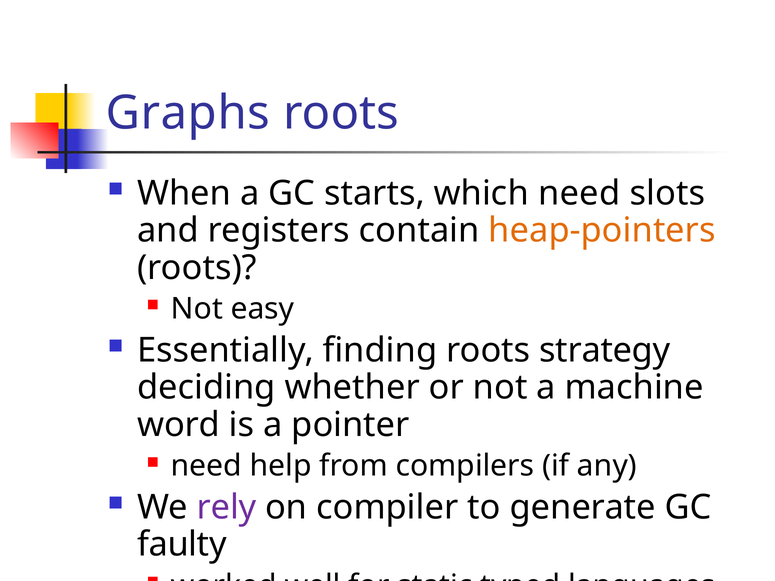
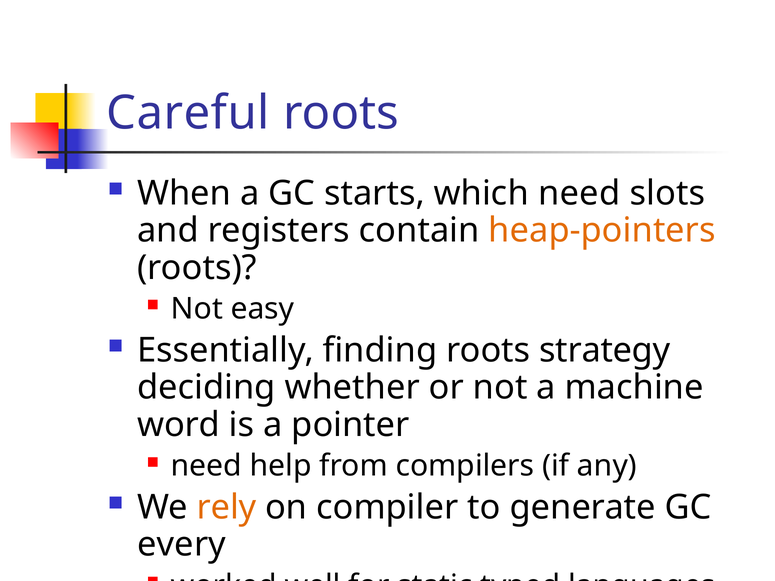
Graphs: Graphs -> Careful
rely colour: purple -> orange
faulty: faulty -> every
